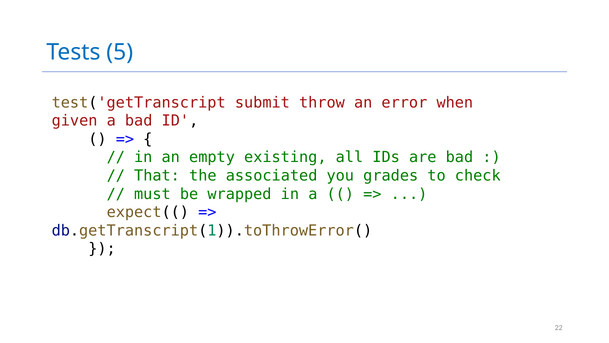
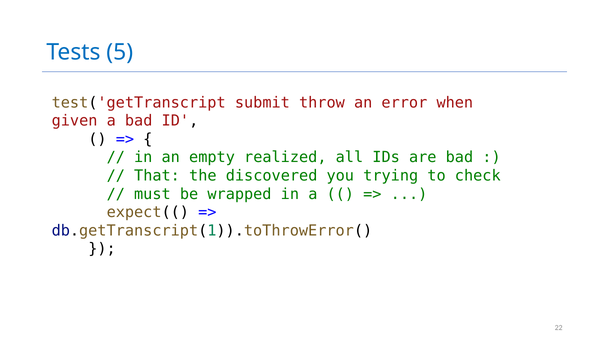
existing: existing -> realized
associated: associated -> discovered
grades: grades -> trying
